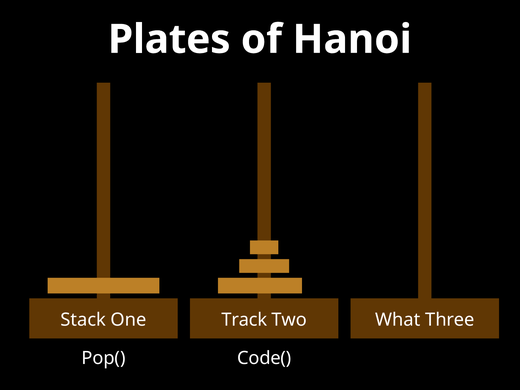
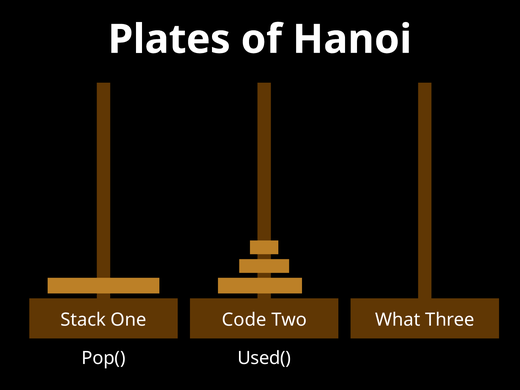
Track: Track -> Code
Code(: Code( -> Used(
